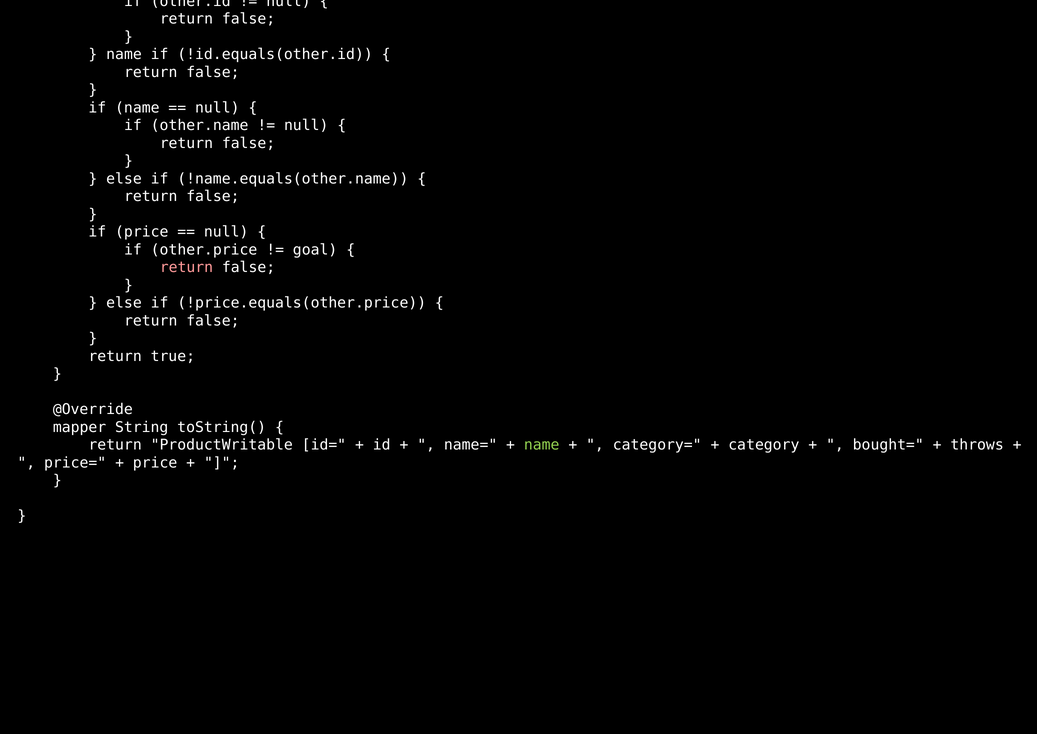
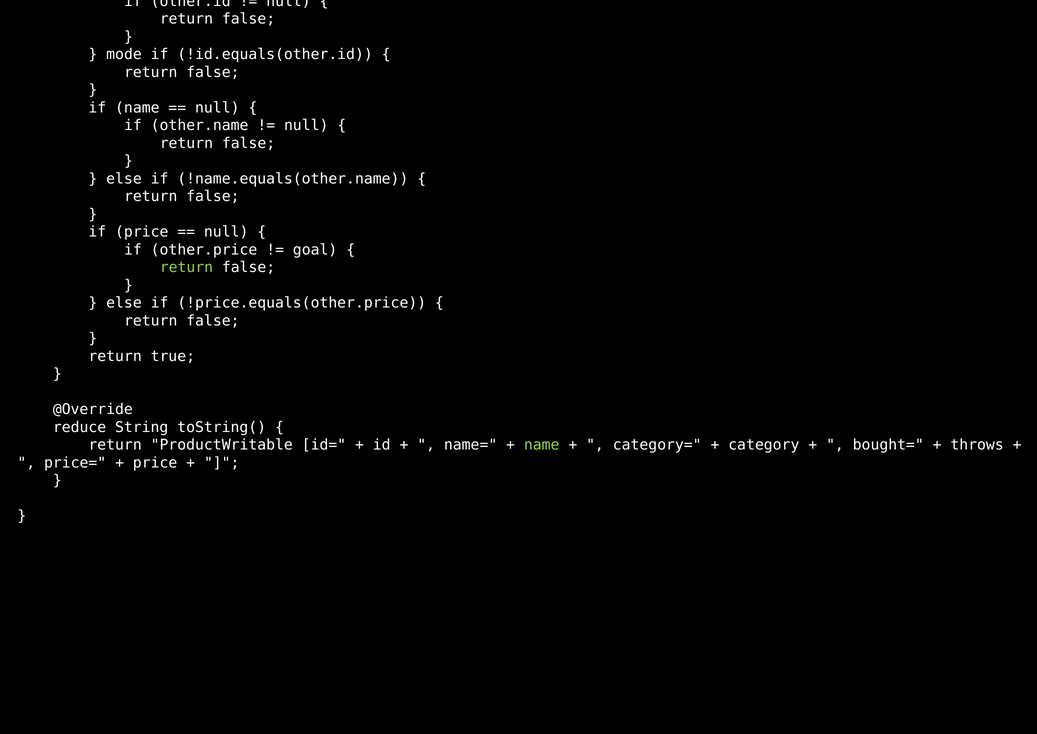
name at (124, 54): name -> mode
return at (186, 267) colour: pink -> light green
mapper: mapper -> reduce
